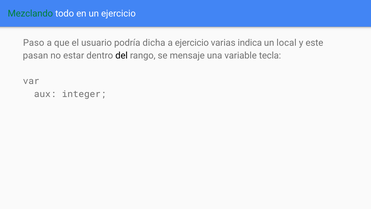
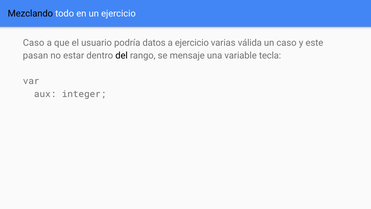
Mezclando colour: green -> black
Paso at (34, 43): Paso -> Caso
dicha: dicha -> datos
indica: indica -> válida
un local: local -> caso
